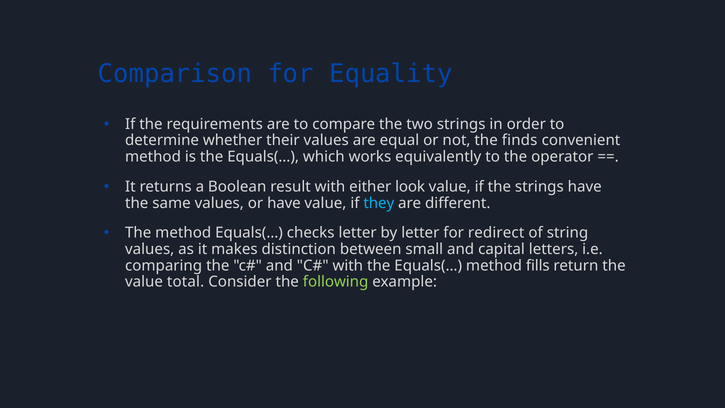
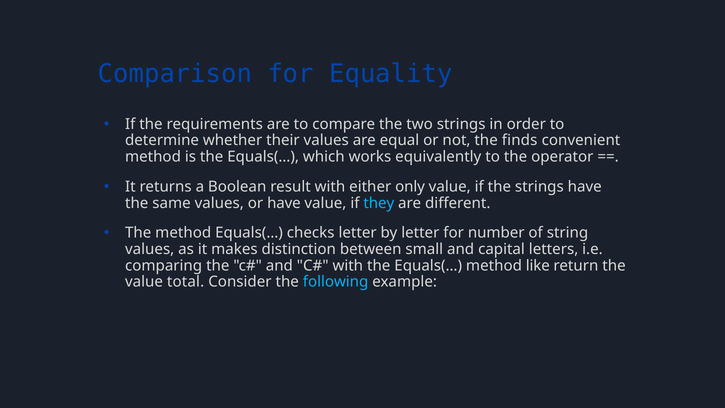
look: look -> only
redirect: redirect -> number
fills: fills -> like
following colour: light green -> light blue
